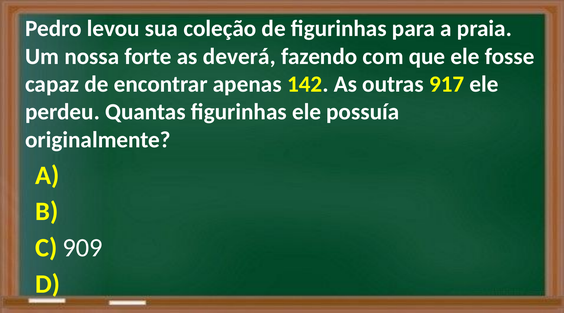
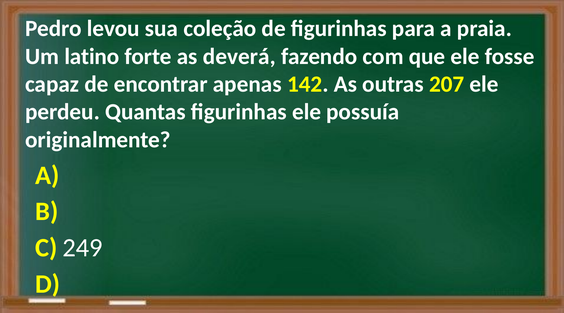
nossa: nossa -> latino
917: 917 -> 207
909: 909 -> 249
